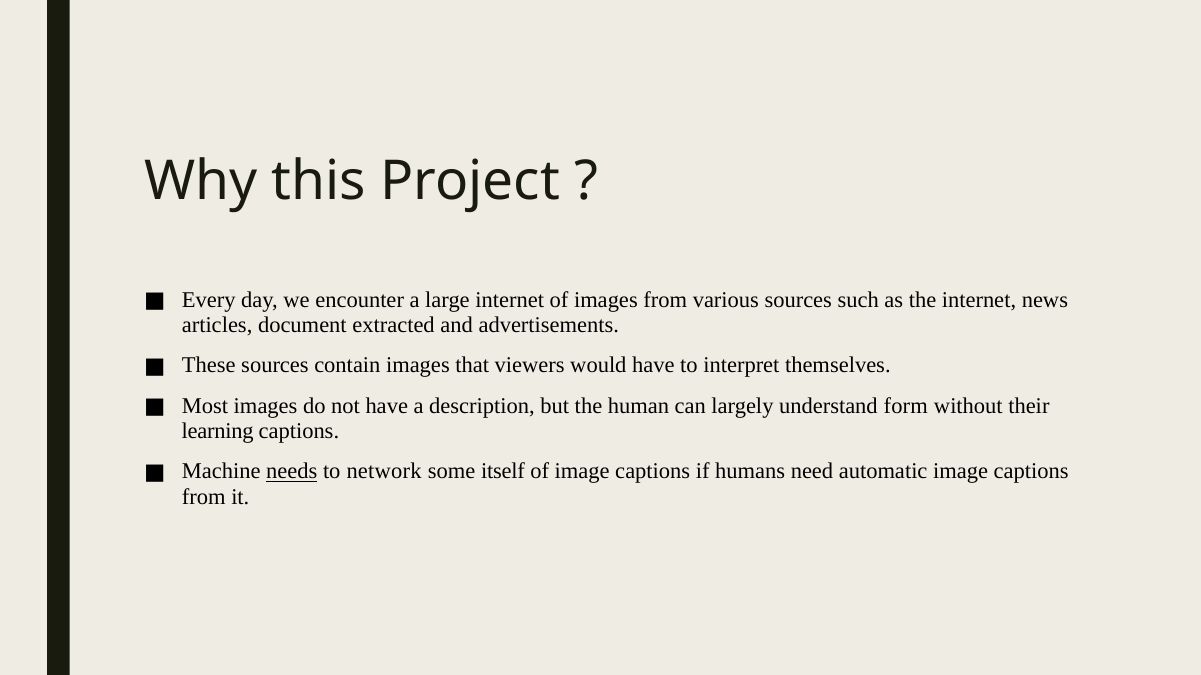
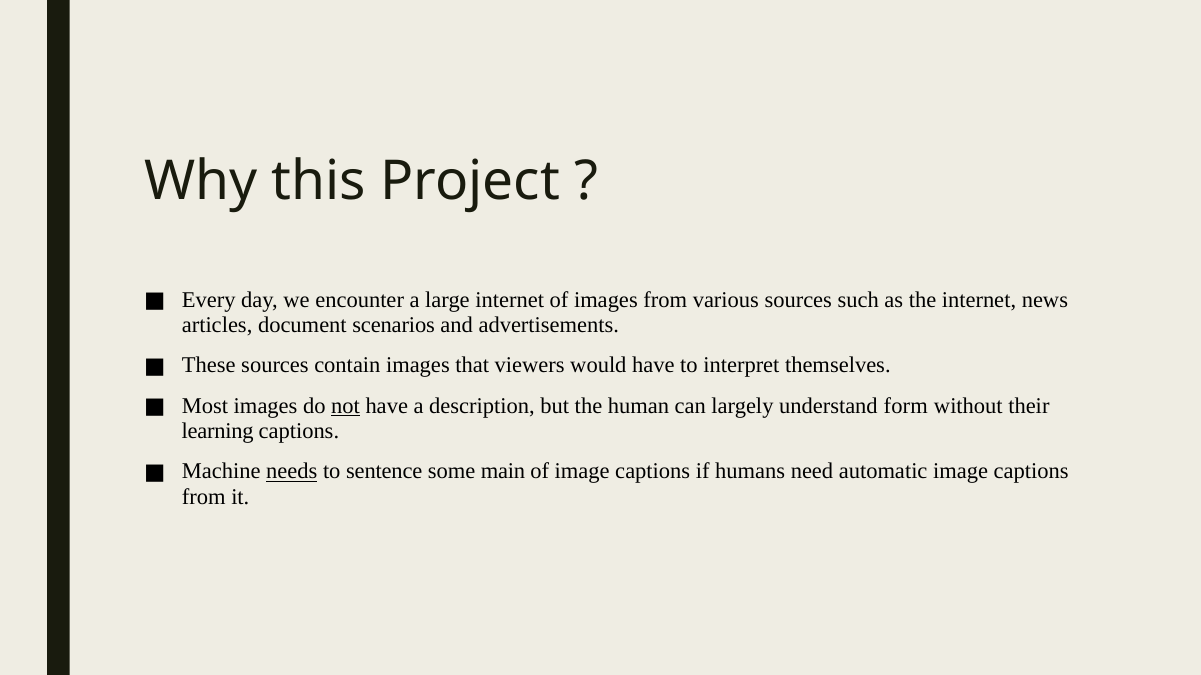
extracted: extracted -> scenarios
not underline: none -> present
network: network -> sentence
itself: itself -> main
